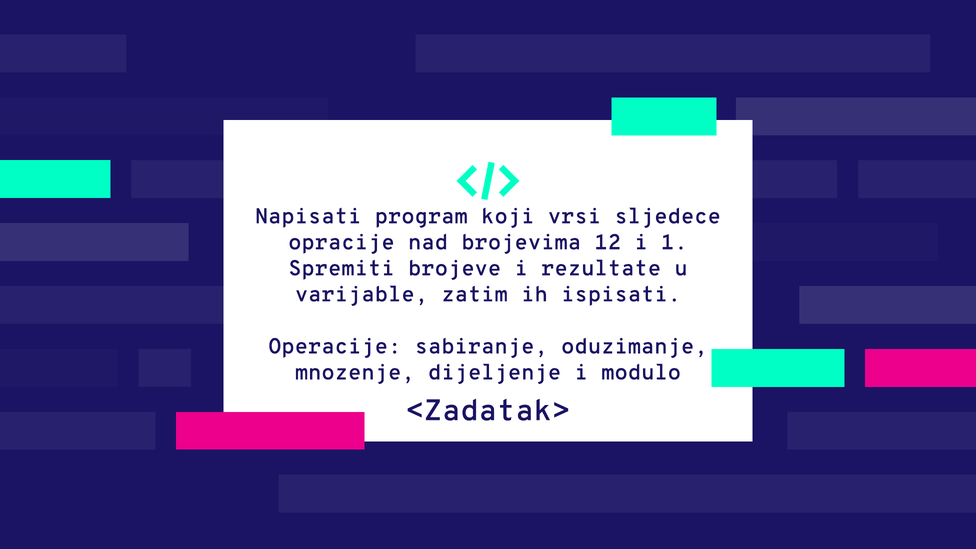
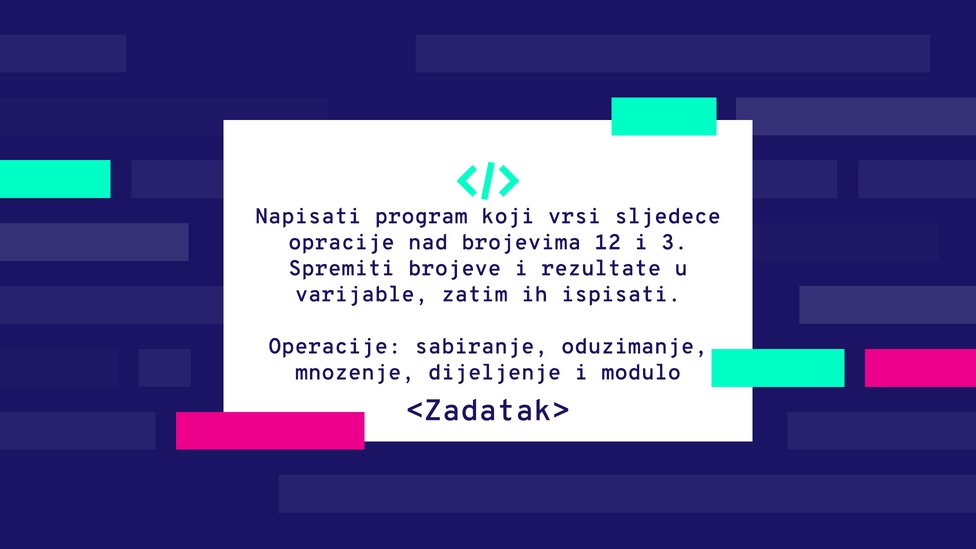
1: 1 -> 3
